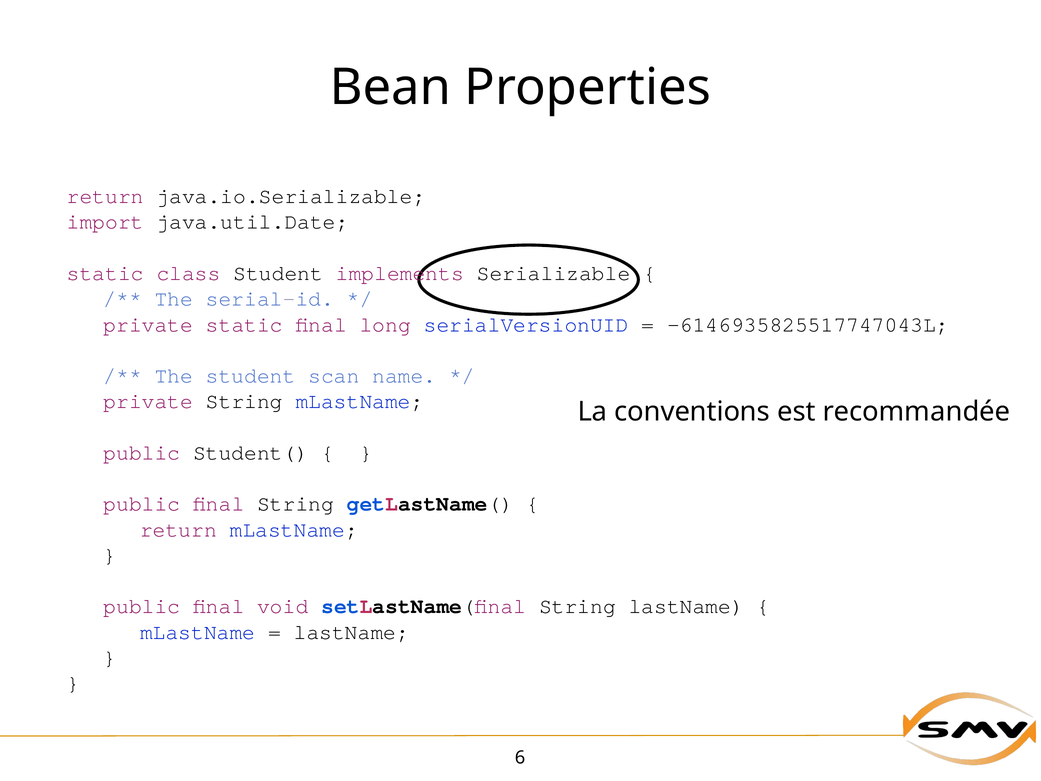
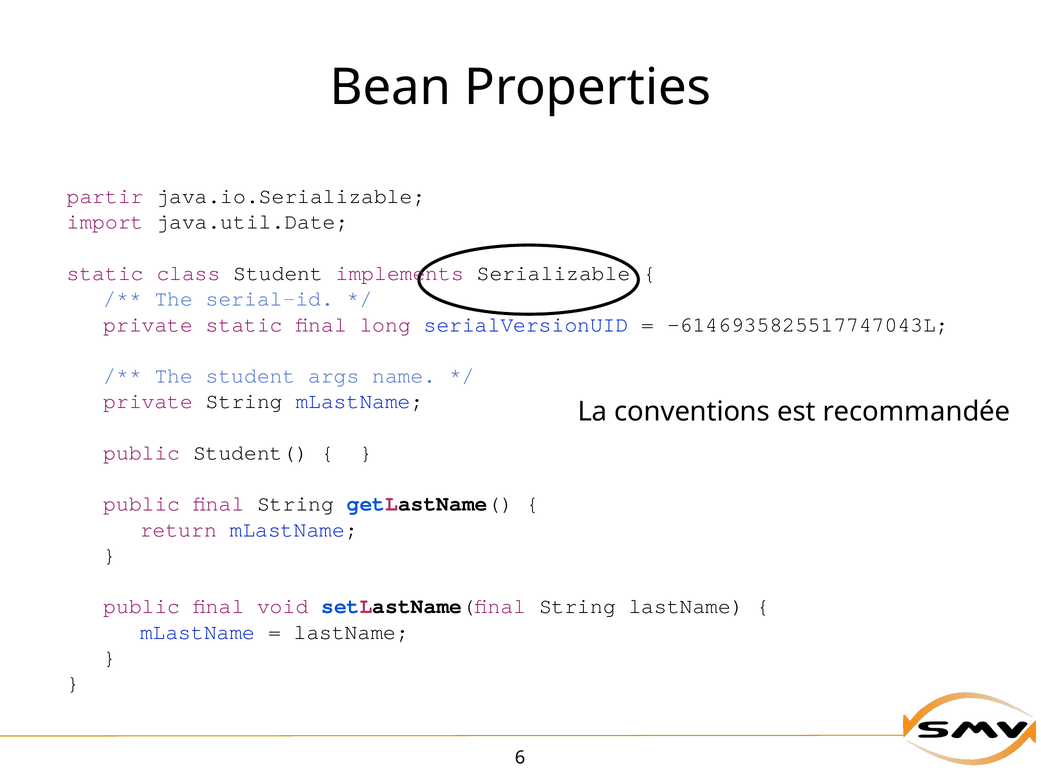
return at (105, 196): return -> partir
scan: scan -> args
